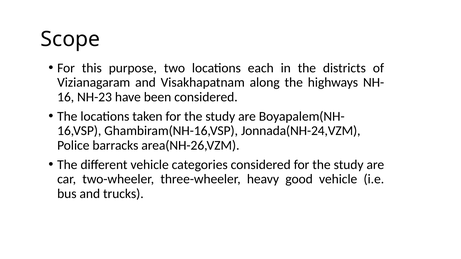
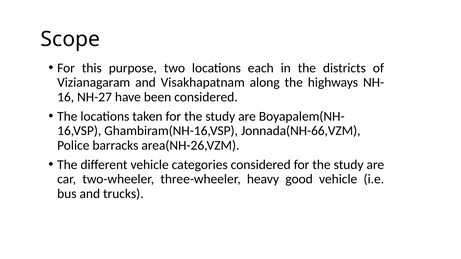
NH-23: NH-23 -> NH-27
Jonnada(NH-24,VZM: Jonnada(NH-24,VZM -> Jonnada(NH-66,VZM
